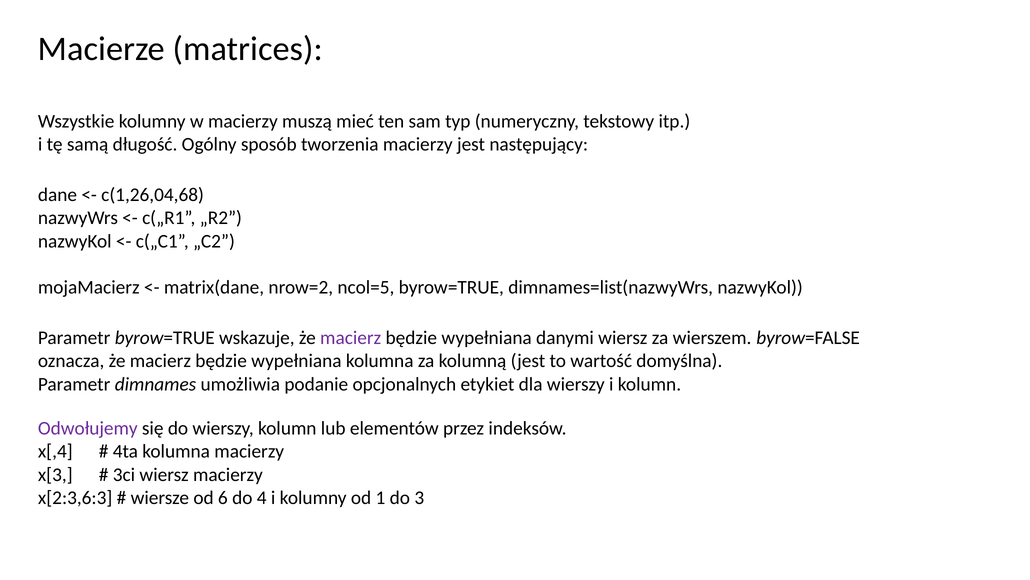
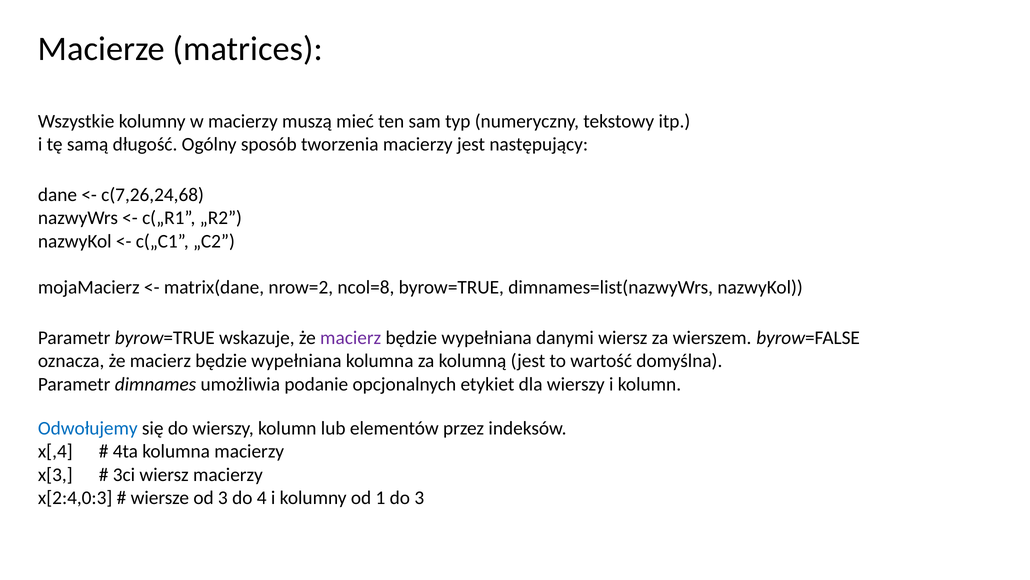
c(1,26,04,68: c(1,26,04,68 -> c(7,26,24,68
ncol=5: ncol=5 -> ncol=8
Odwołujemy colour: purple -> blue
x[2:3,6:3: x[2:3,6:3 -> x[2:4,0:3
od 6: 6 -> 3
